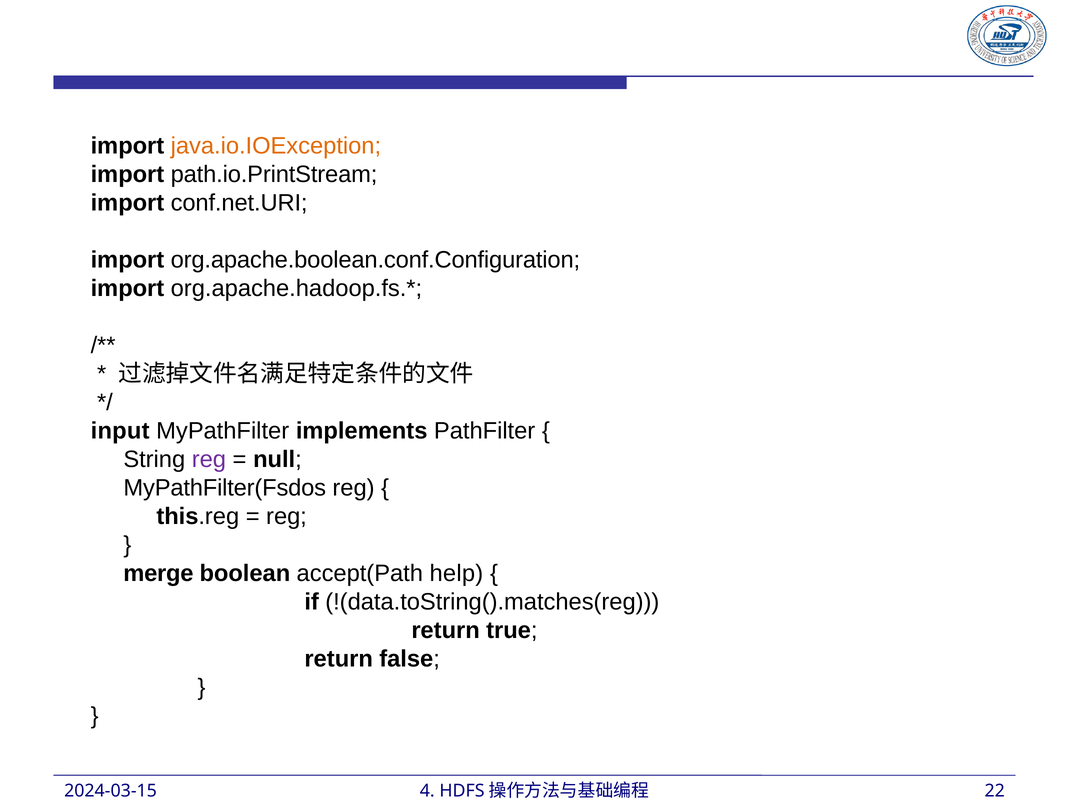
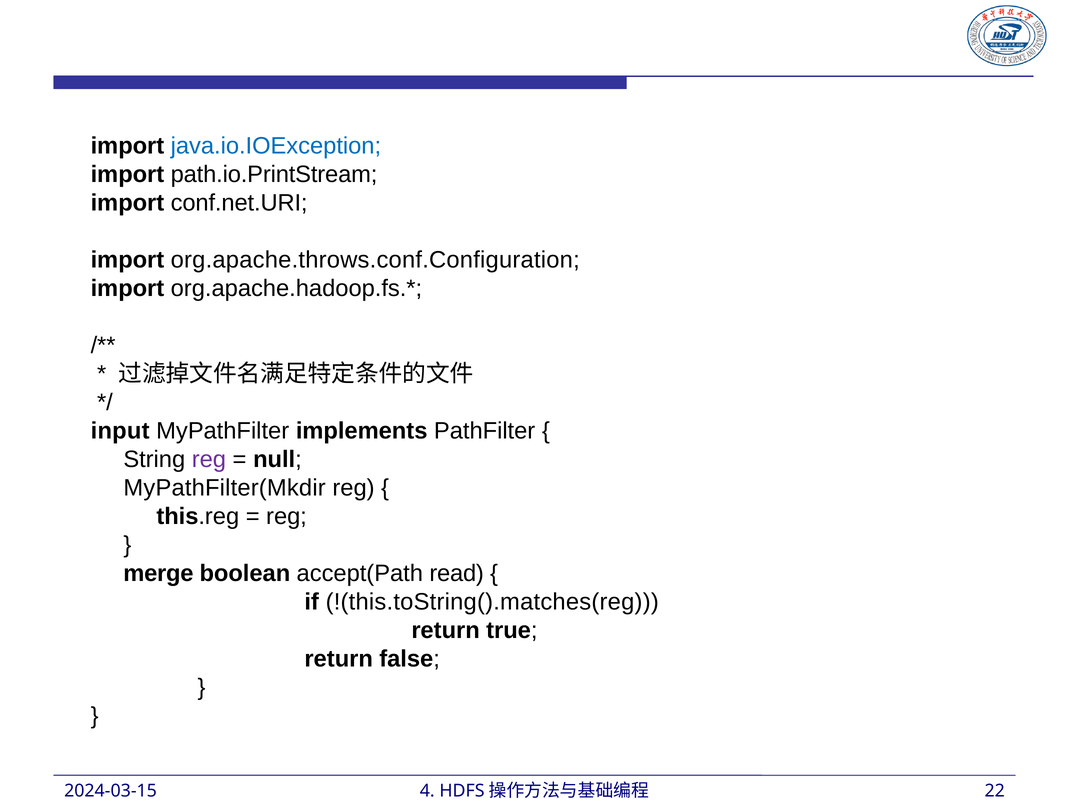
java.io.IOException colour: orange -> blue
org.apache.boolean.conf.Configuration: org.apache.boolean.conf.Configuration -> org.apache.throws.conf.Configuration
MyPathFilter(Fsdos: MyPathFilter(Fsdos -> MyPathFilter(Mkdir
help: help -> read
!(data.toString().matches(reg: !(data.toString().matches(reg -> !(this.toString().matches(reg
